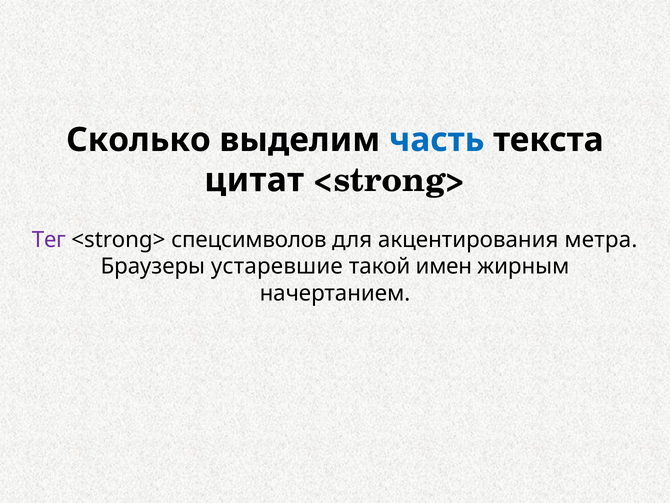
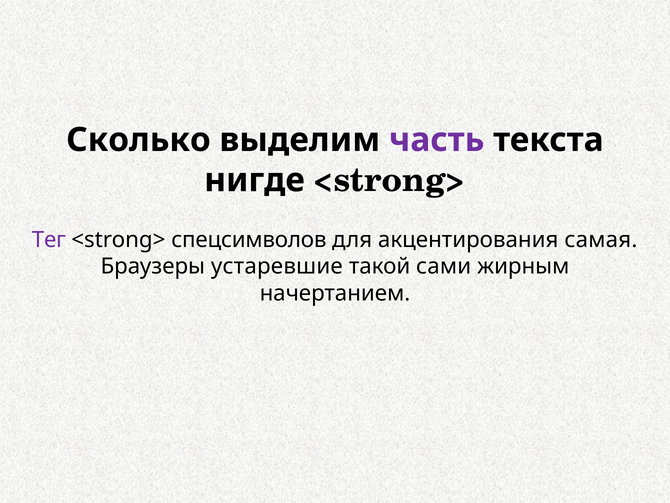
часть colour: blue -> purple
цитат: цитат -> нигде
метра: метра -> самая
имен: имен -> сами
